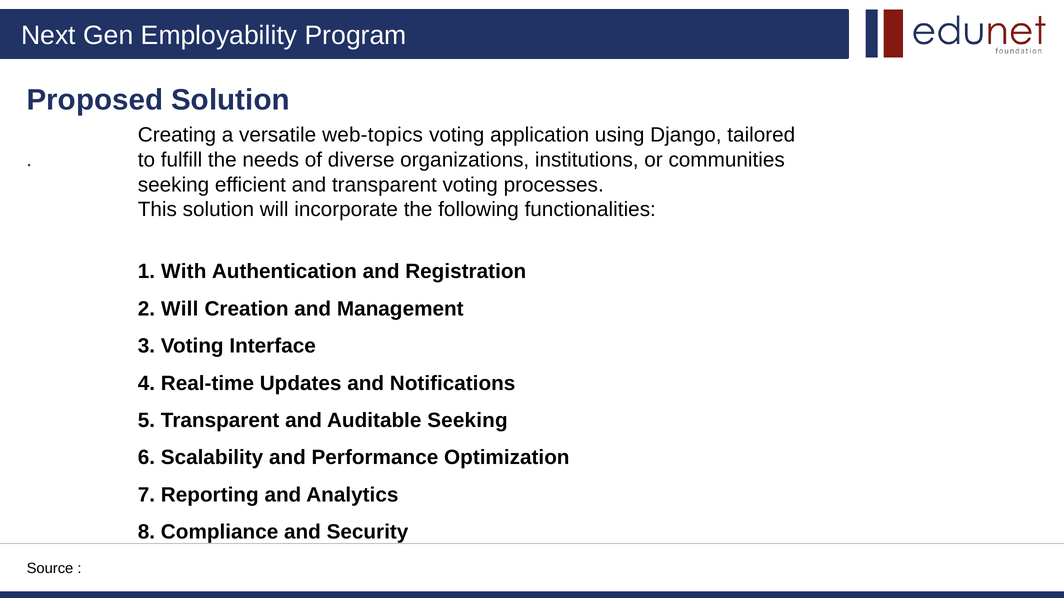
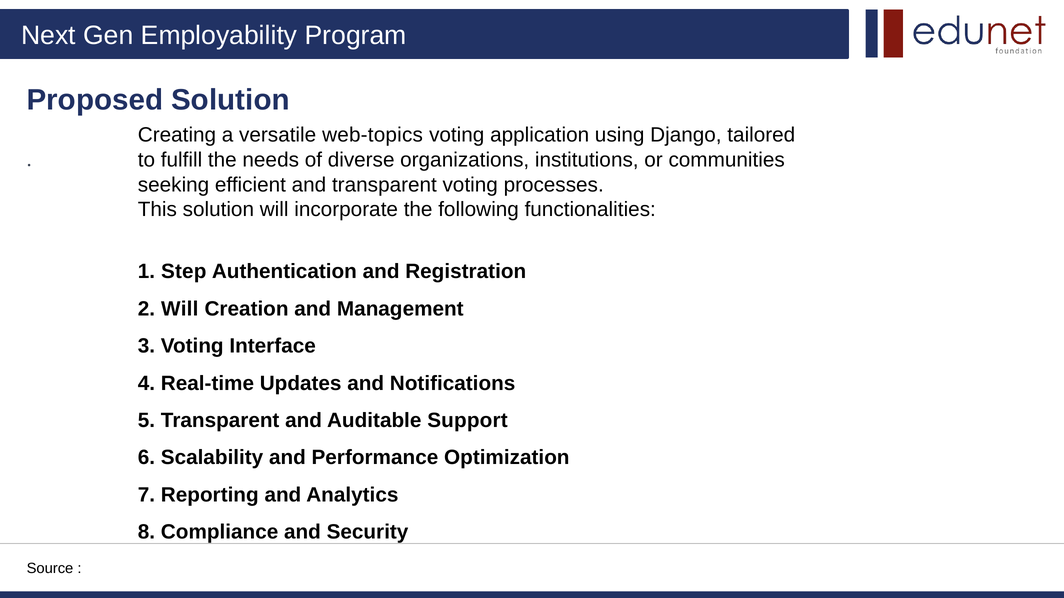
With: With -> Step
Auditable Seeking: Seeking -> Support
